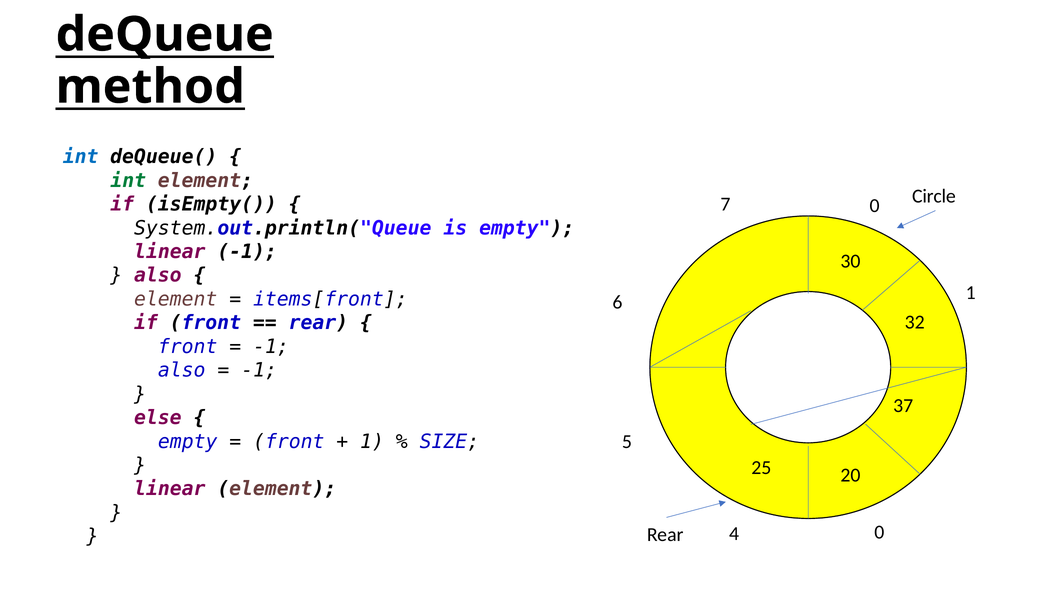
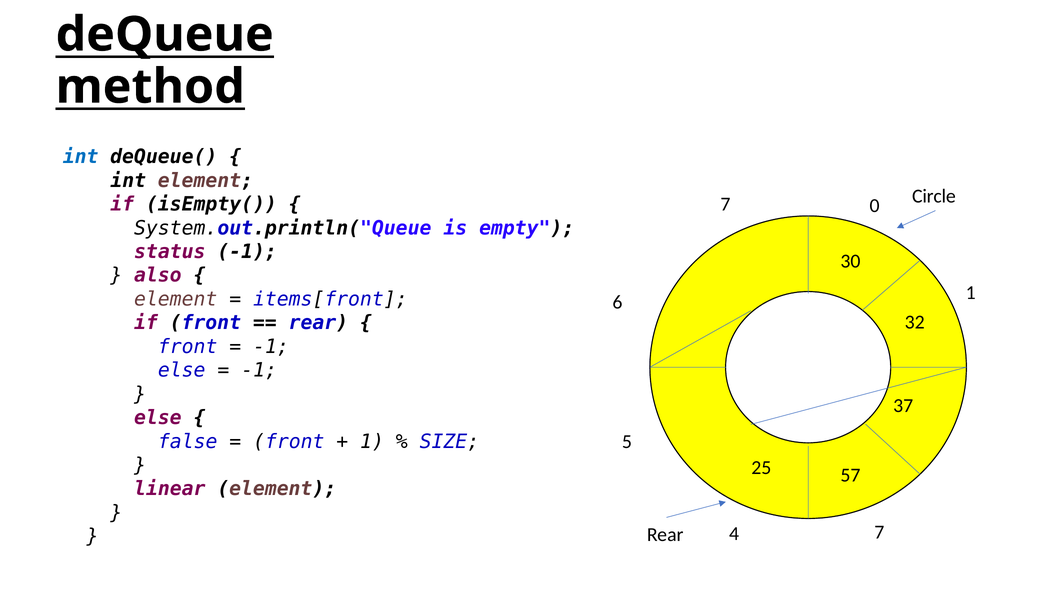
int at (128, 181) colour: green -> black
linear at (170, 252): linear -> status
also at (182, 371): also -> else
empty at (188, 442): empty -> false
20: 20 -> 57
4 0: 0 -> 7
